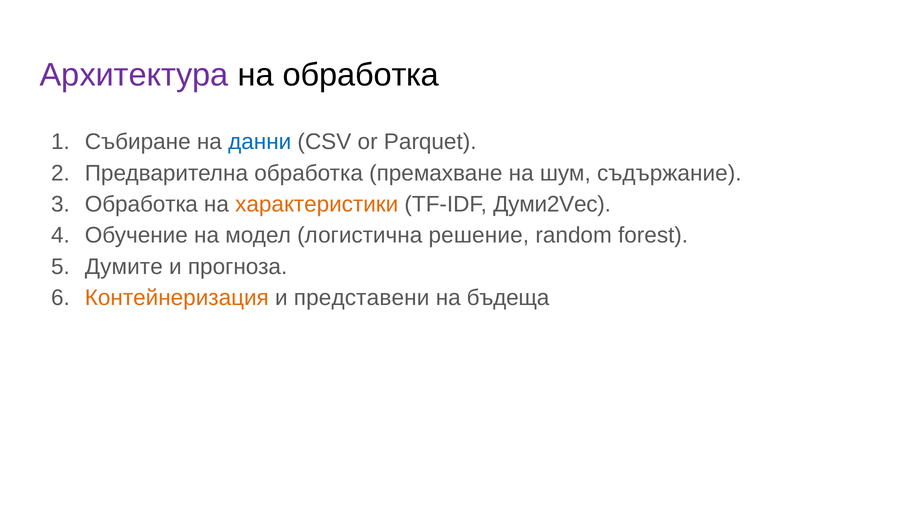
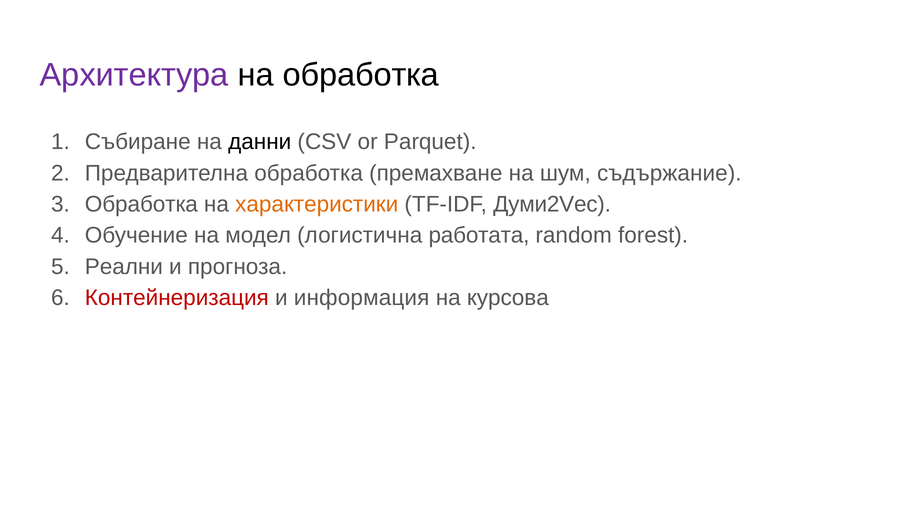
данни colour: blue -> black
решение: решение -> работата
Думите: Думите -> Реални
Контейнеризация colour: orange -> red
представени: представени -> информация
бъдеща: бъдеща -> курсова
